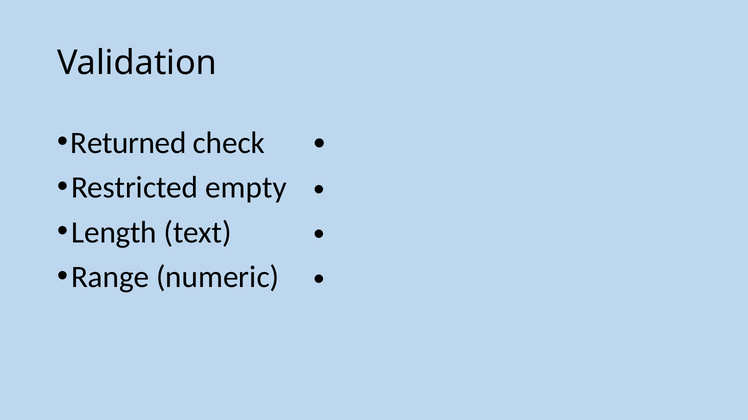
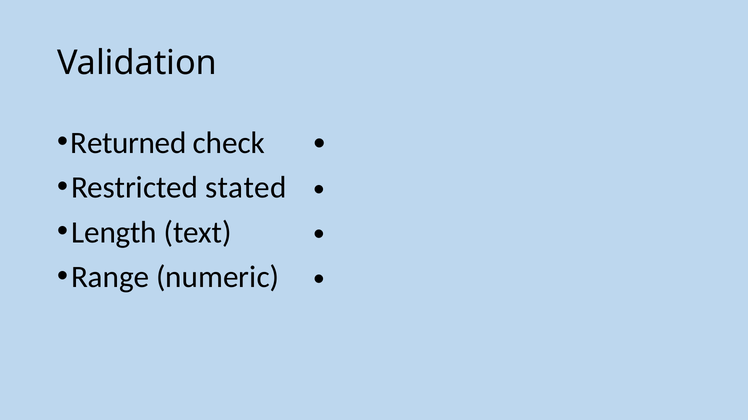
empty: empty -> stated
